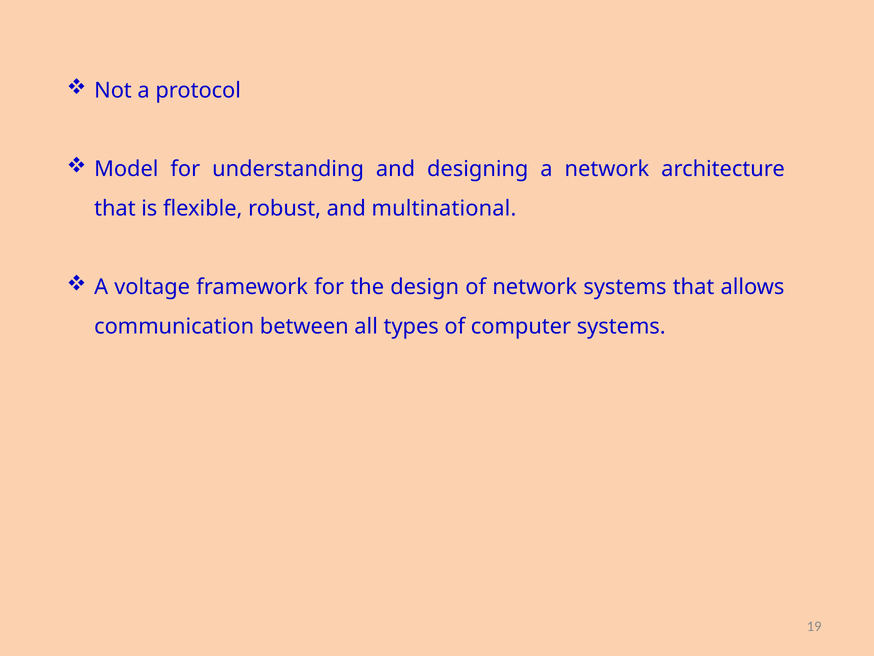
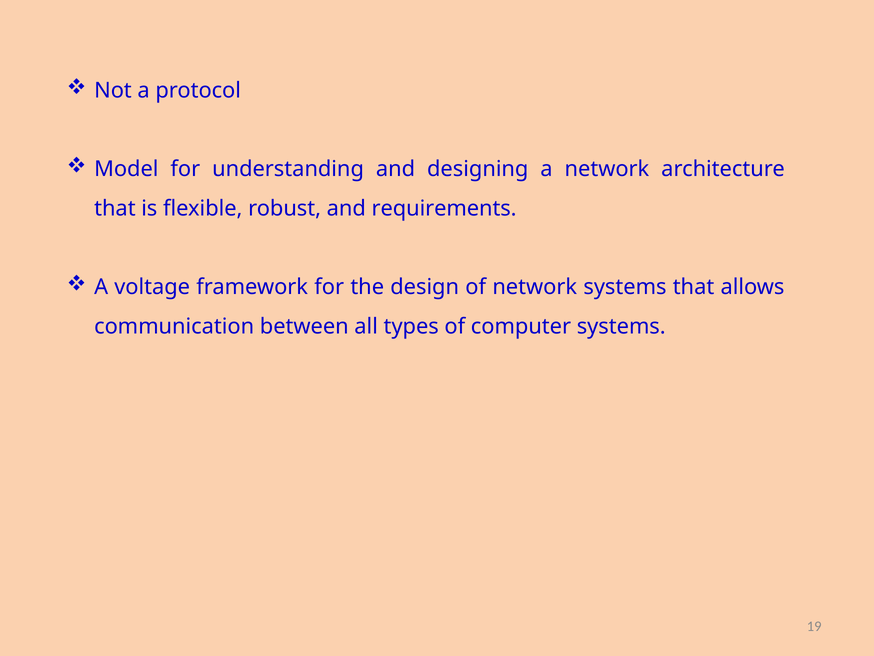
multinational: multinational -> requirements
